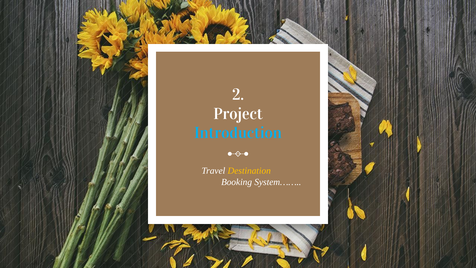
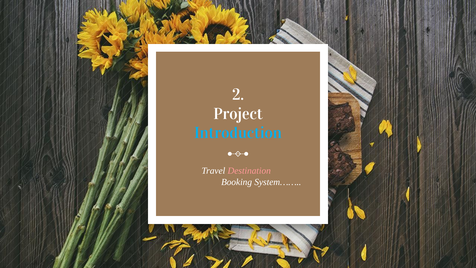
Destination colour: yellow -> pink
